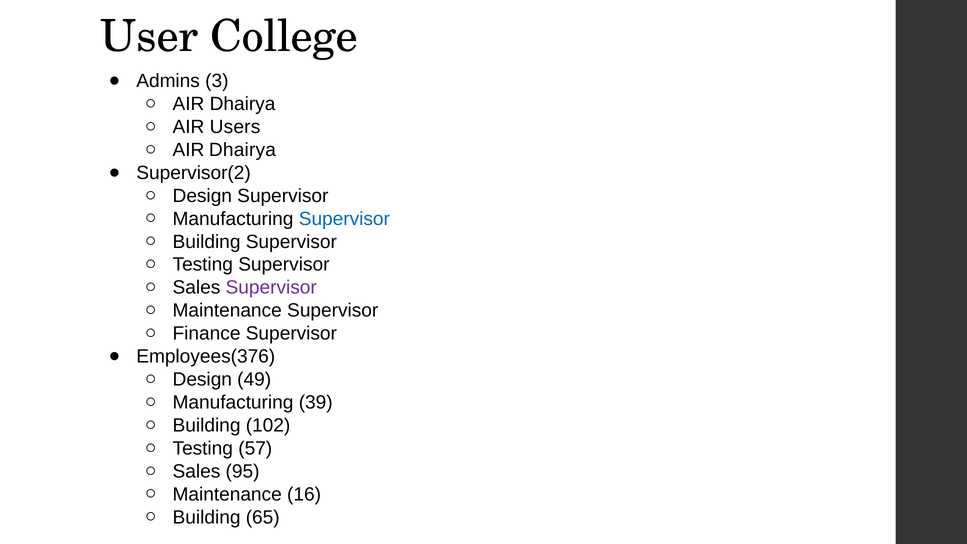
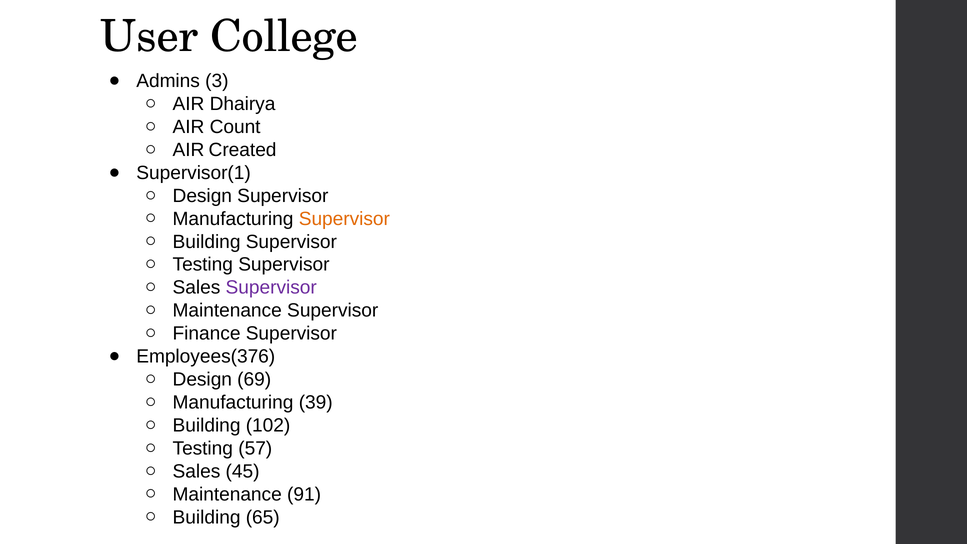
Users: Users -> Count
Dhairya at (242, 150): Dhairya -> Created
Supervisor(2: Supervisor(2 -> Supervisor(1
Supervisor at (344, 219) colour: blue -> orange
49: 49 -> 69
95: 95 -> 45
16: 16 -> 91
